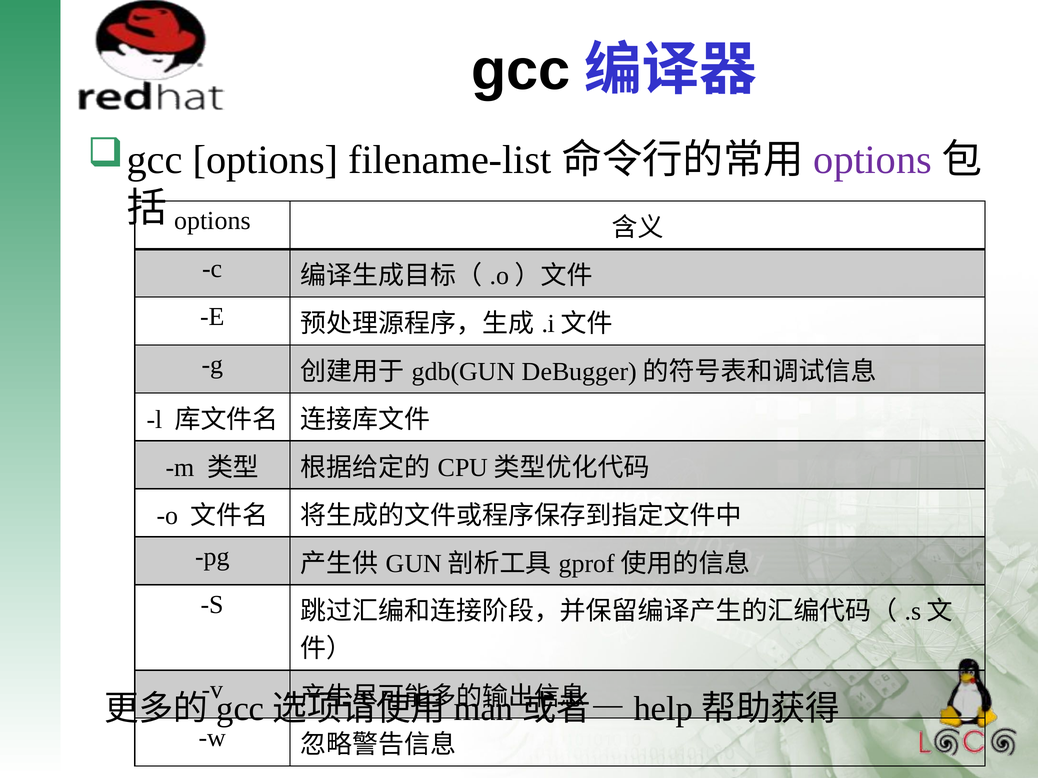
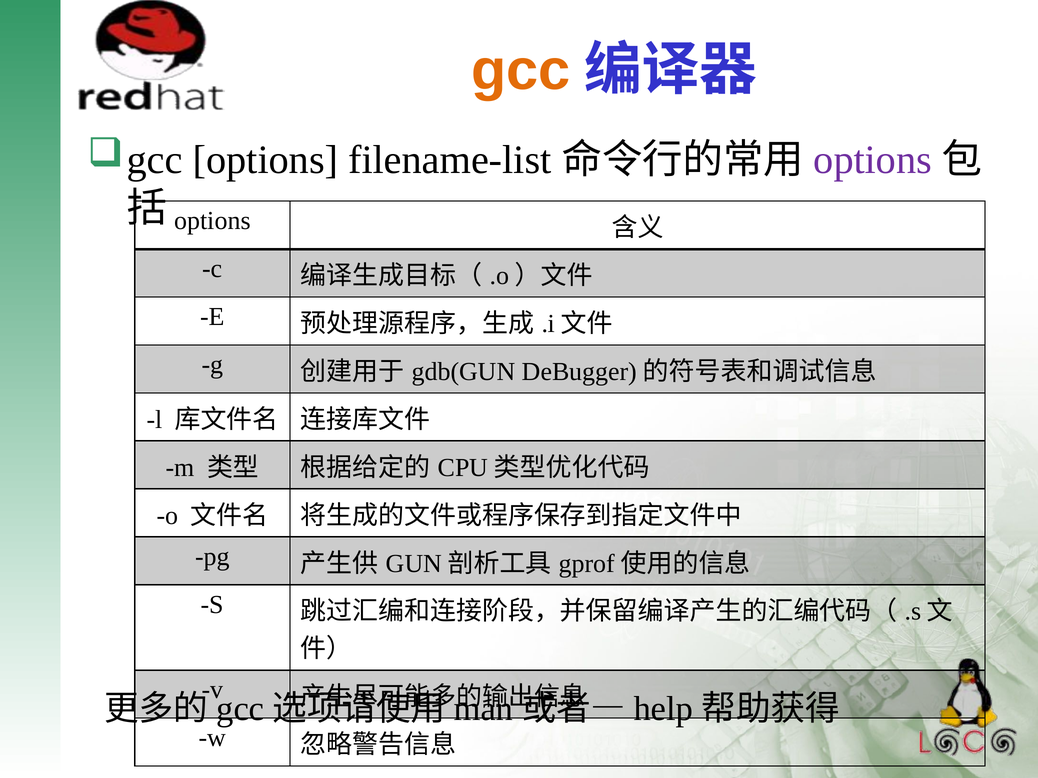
gcc colour: black -> orange
